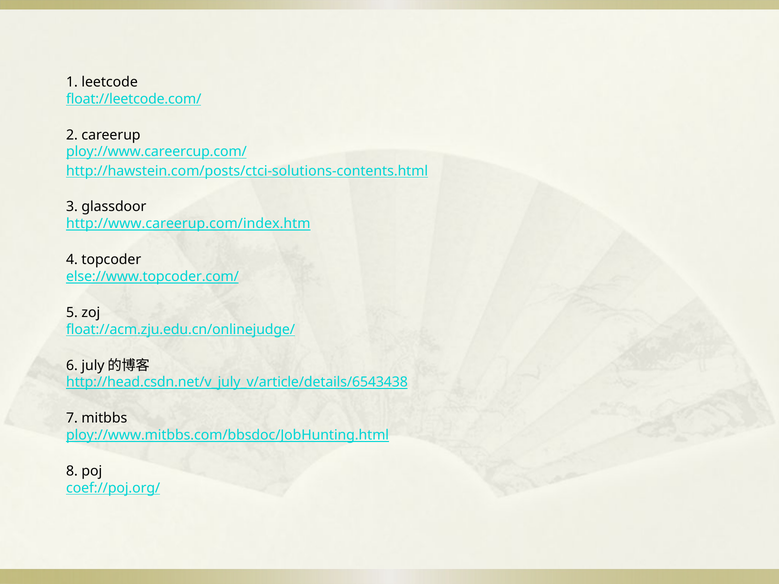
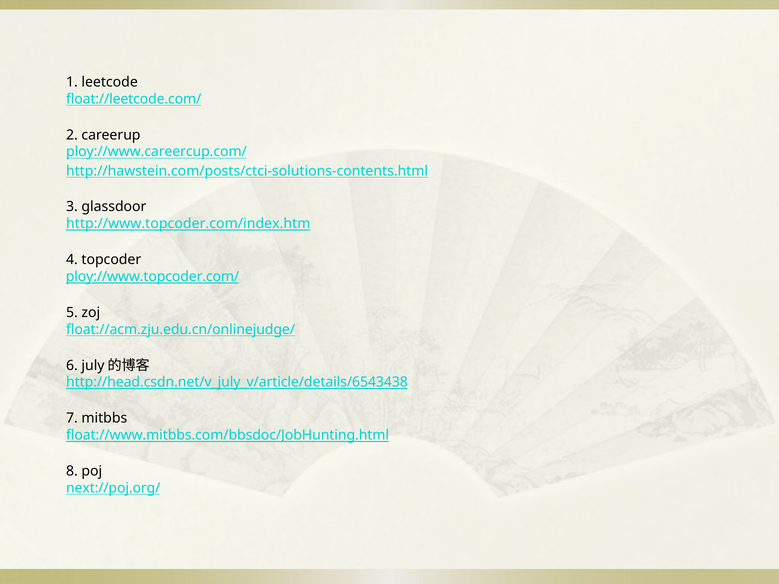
http://www.careerup.com/index.htm: http://www.careerup.com/index.htm -> http://www.topcoder.com/index.htm
else://www.topcoder.com/: else://www.topcoder.com/ -> ploy://www.topcoder.com/
ploy://www.mitbbs.com/bbsdoc/JobHunting.html: ploy://www.mitbbs.com/bbsdoc/JobHunting.html -> float://www.mitbbs.com/bbsdoc/JobHunting.html
coef://poj.org/: coef://poj.org/ -> next://poj.org/
